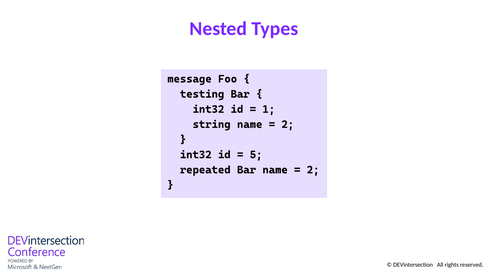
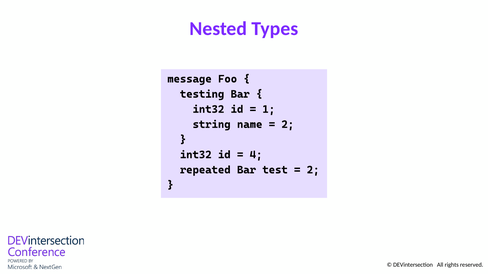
5: 5 -> 4
Bar name: name -> test
